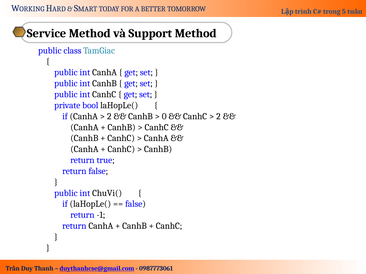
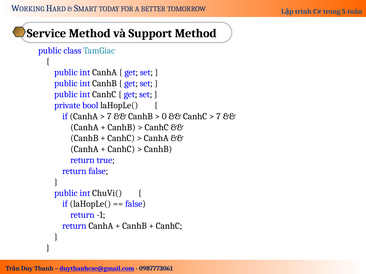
2 at (109, 116): 2 -> 7
2 at (218, 116): 2 -> 7
